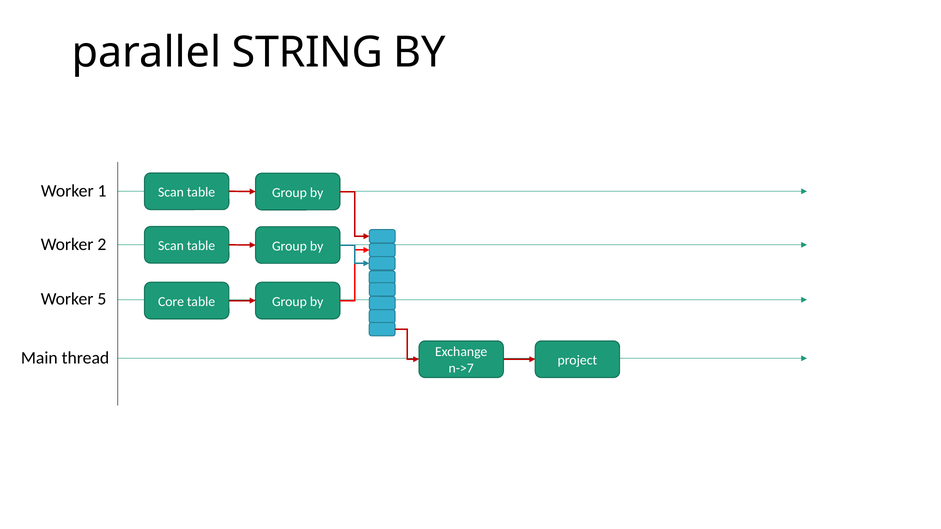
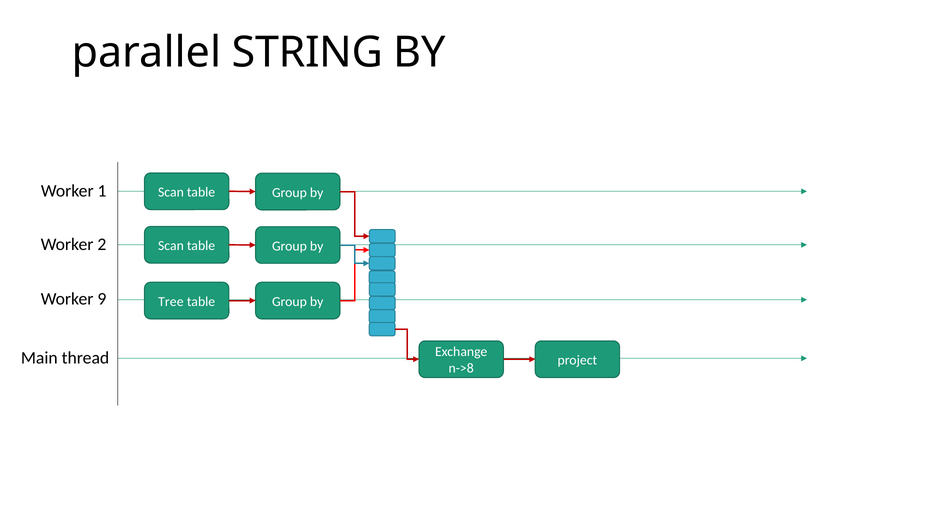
5: 5 -> 9
Core: Core -> Tree
n->7: n->7 -> n->8
